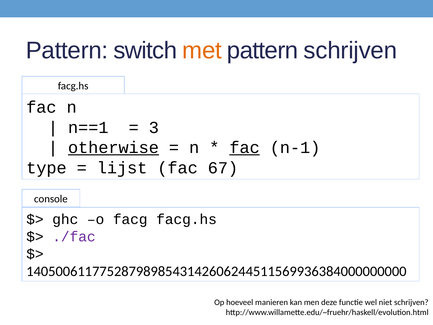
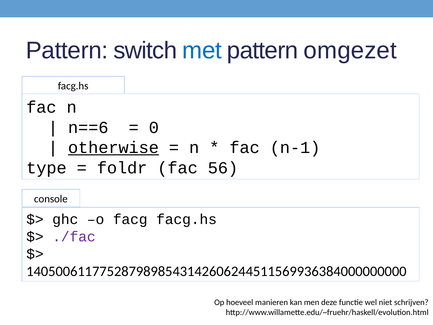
met colour: orange -> blue
pattern schrijven: schrijven -> omgezet
n==1: n==1 -> n==6
3: 3 -> 0
fac at (245, 148) underline: present -> none
lijst: lijst -> foldr
67: 67 -> 56
